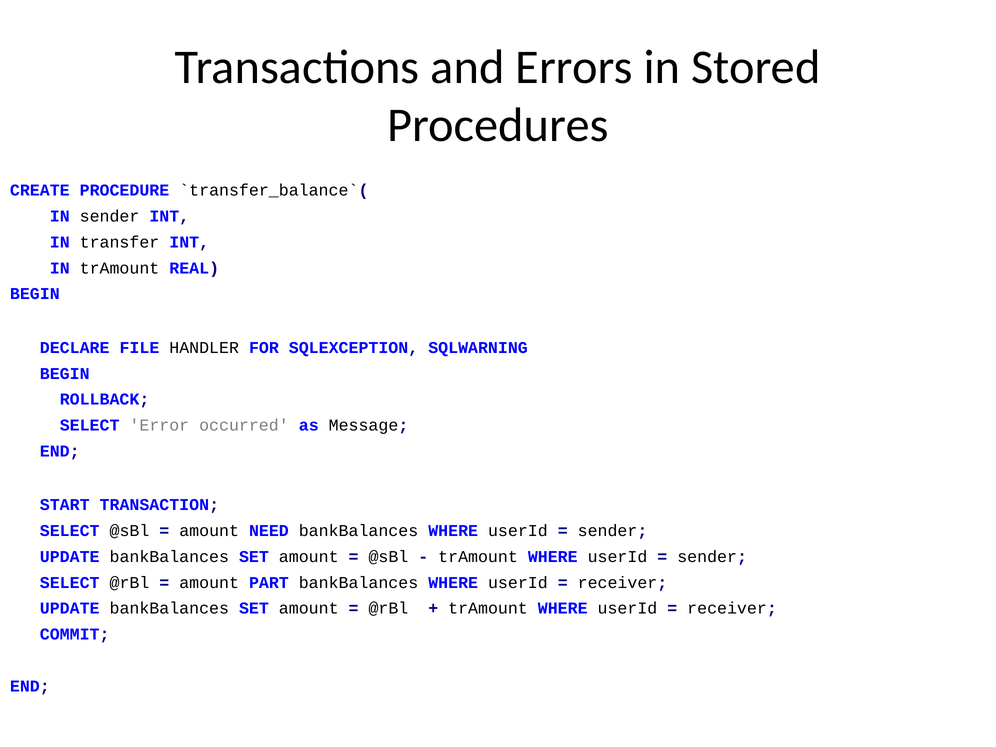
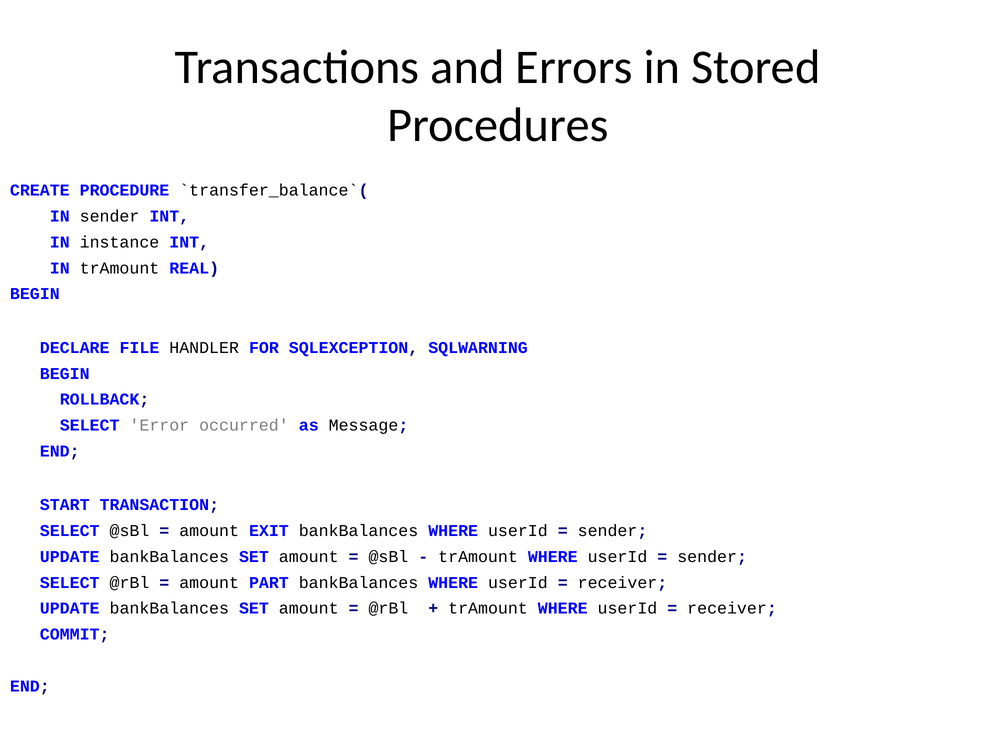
transfer: transfer -> instance
NEED: NEED -> EXIT
